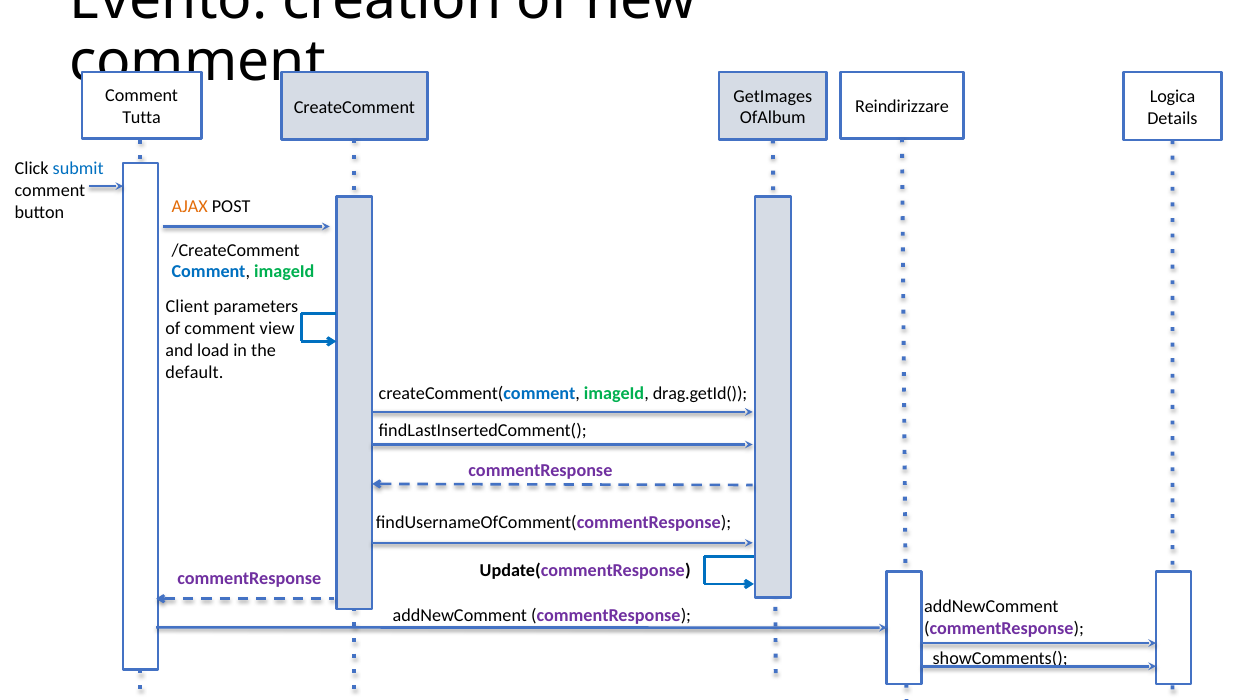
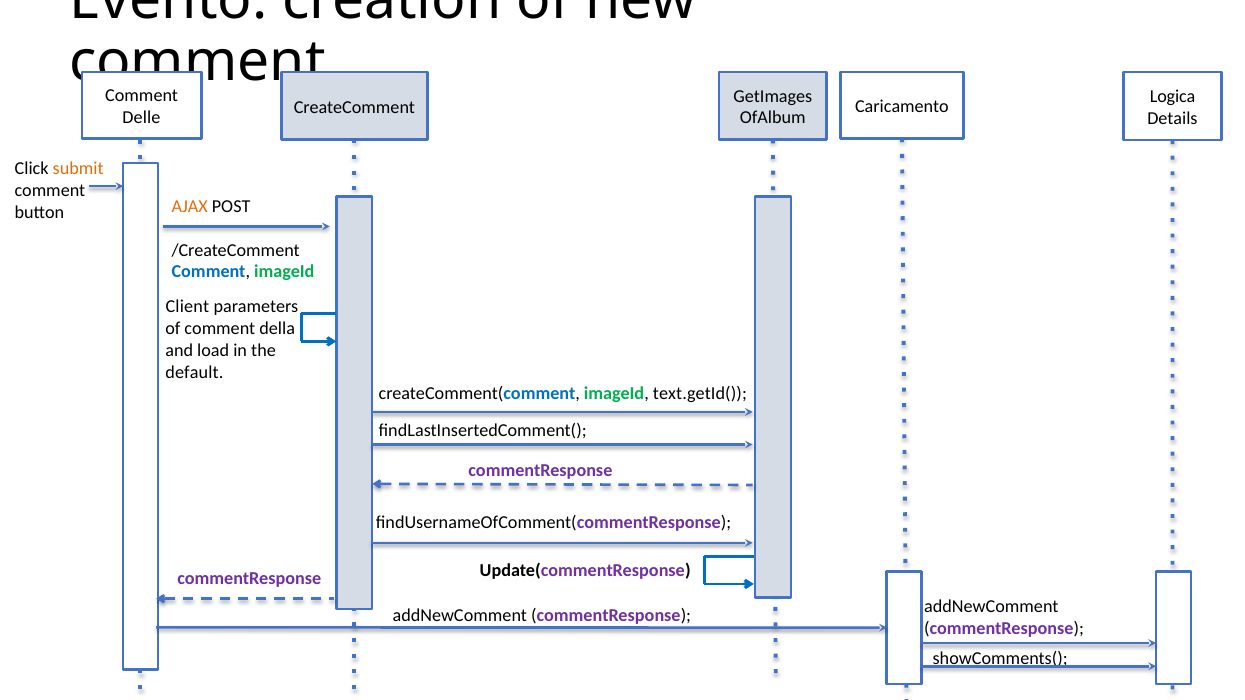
Reindirizzare: Reindirizzare -> Caricamento
Tutta: Tutta -> Delle
submit colour: blue -> orange
view: view -> della
drag.getId(: drag.getId( -> text.getId(
